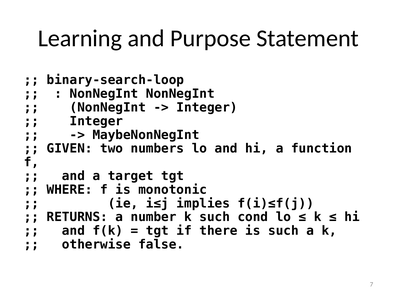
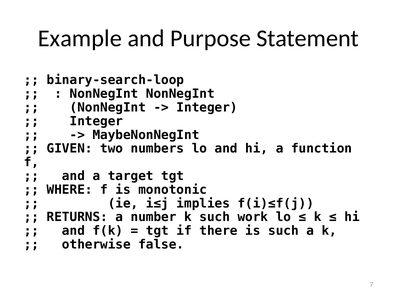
Learning: Learning -> Example
cond: cond -> work
